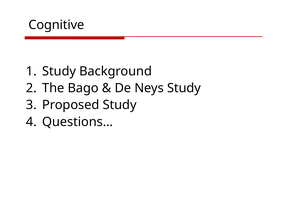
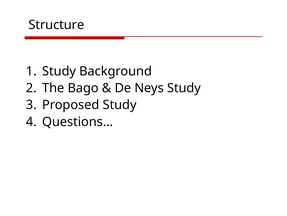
Cognitive: Cognitive -> Structure
